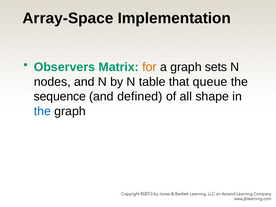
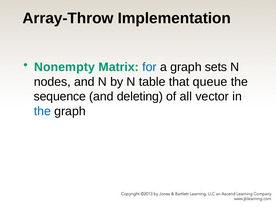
Array-Space: Array-Space -> Array-Throw
Observers: Observers -> Nonempty
for colour: orange -> blue
defined: defined -> deleting
shape: shape -> vector
